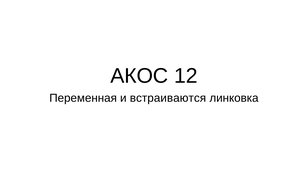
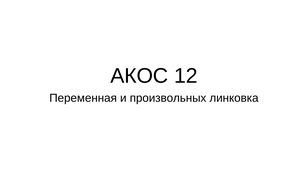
встраиваются: встраиваются -> произвольных
